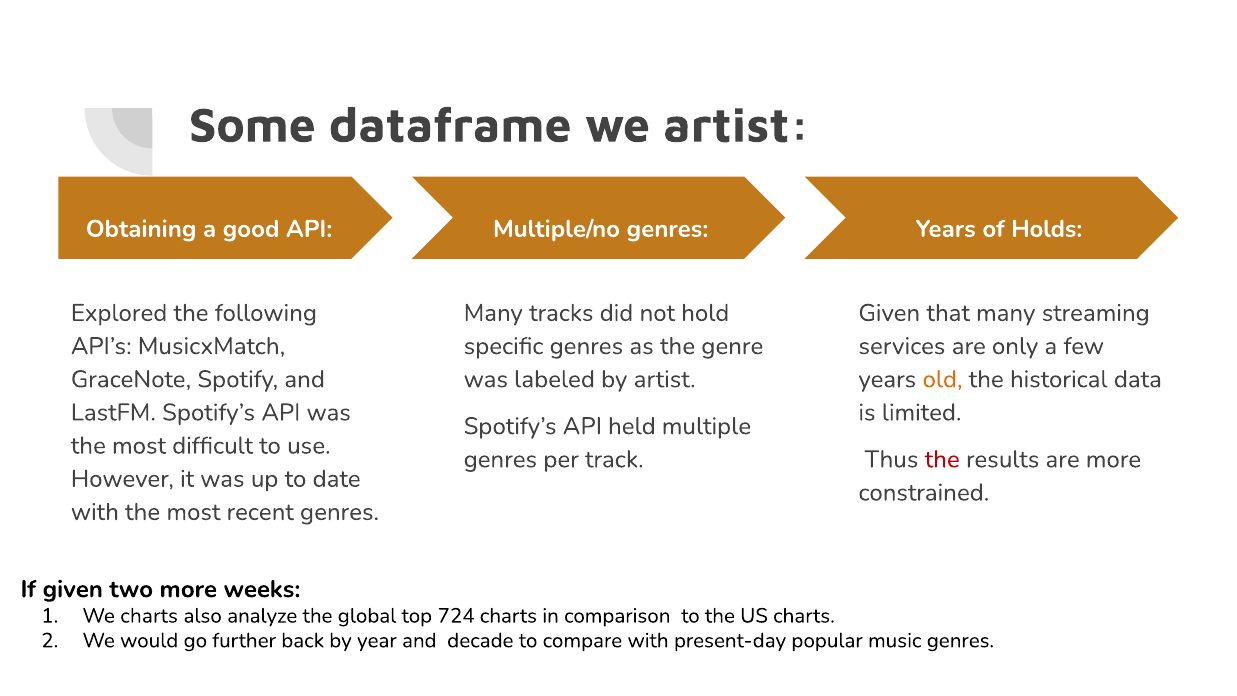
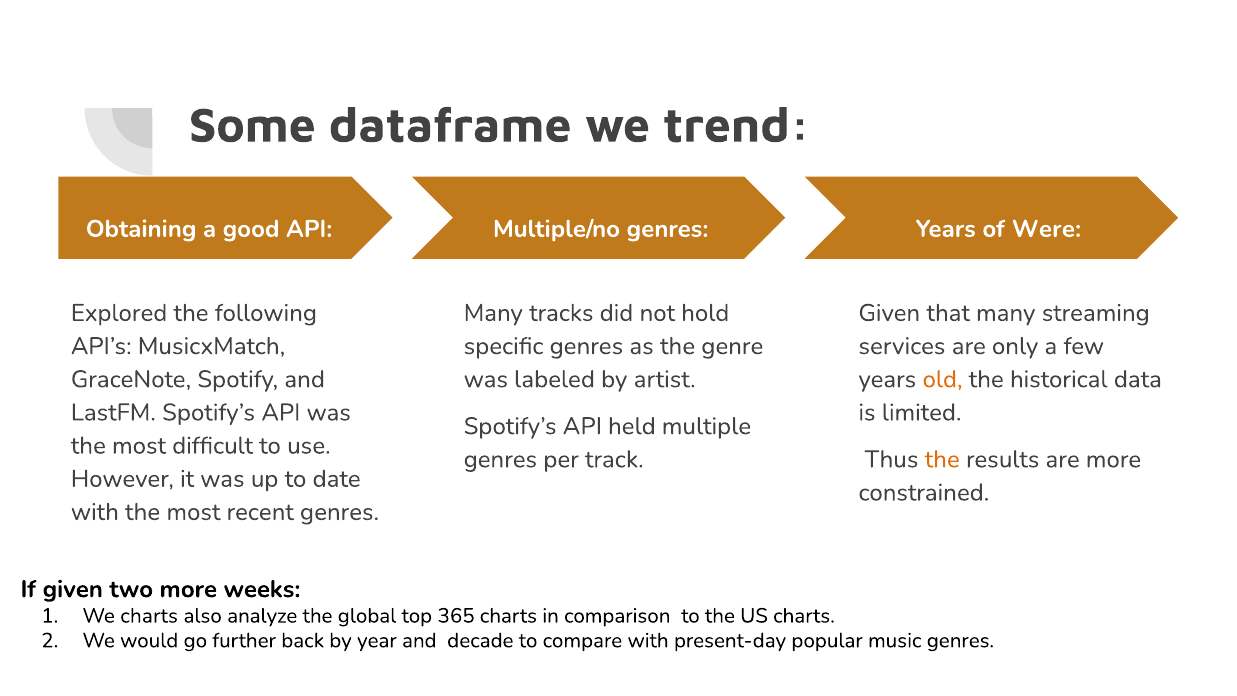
we artist: artist -> trend
Holds: Holds -> Were
the at (942, 459) colour: red -> orange
724: 724 -> 365
